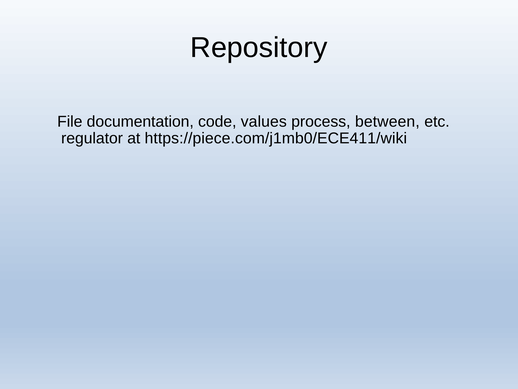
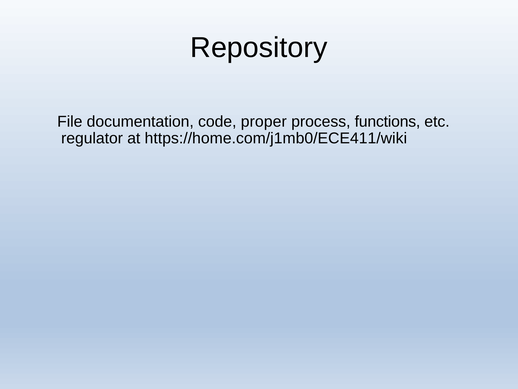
values: values -> proper
between: between -> functions
https://piece.com/j1mb0/ECE411/wiki: https://piece.com/j1mb0/ECE411/wiki -> https://home.com/j1mb0/ECE411/wiki
